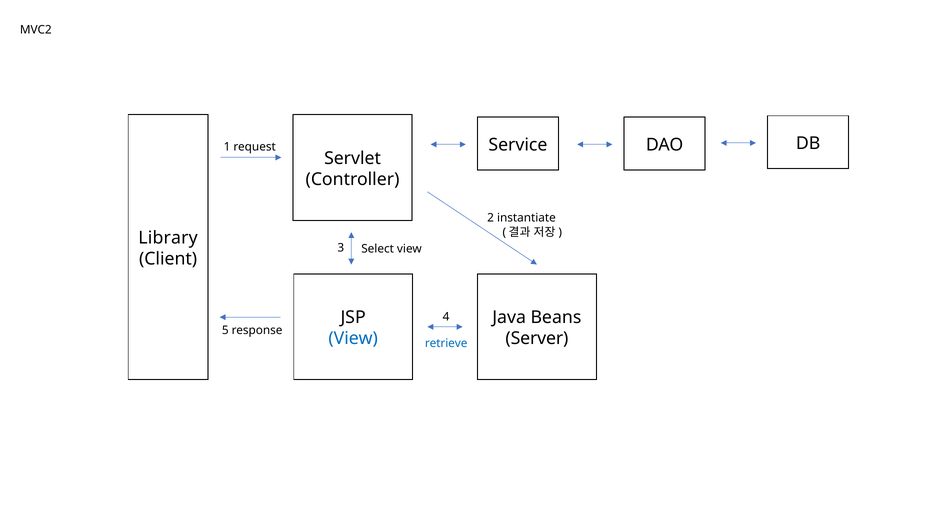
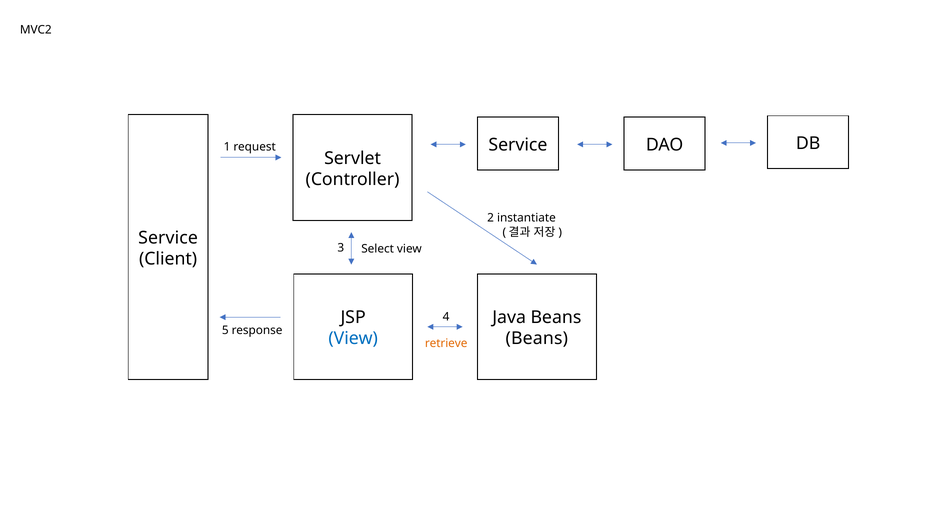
Library at (168, 238): Library -> Service
Server at (537, 339): Server -> Beans
retrieve colour: blue -> orange
